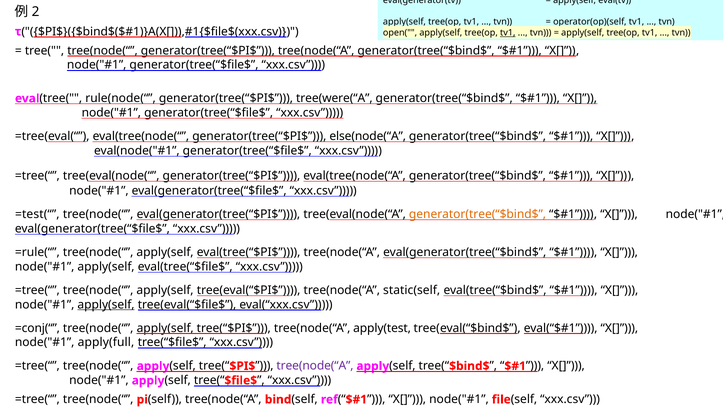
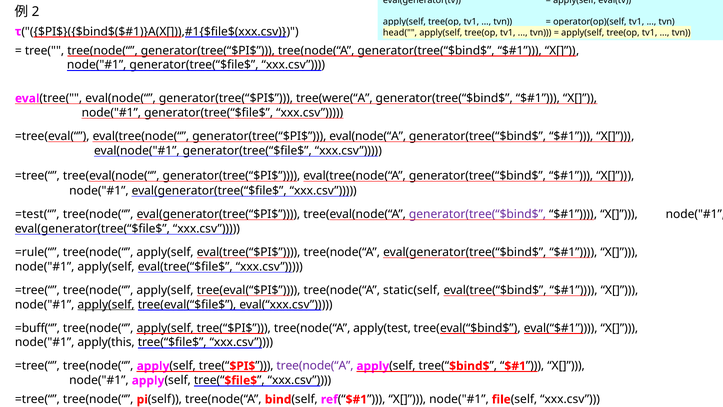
open(: open( -> head(
tv1 at (508, 33) underline: present -> none
rule(node(“: rule(node(“ -> eval(node(“
else(node(“A: else(node(“A -> eval(node(“A
generator(tree(“$bind$ at (478, 214) colour: orange -> purple
=conj(“: =conj(“ -> =buff(“
apply(full: apply(full -> apply(this
